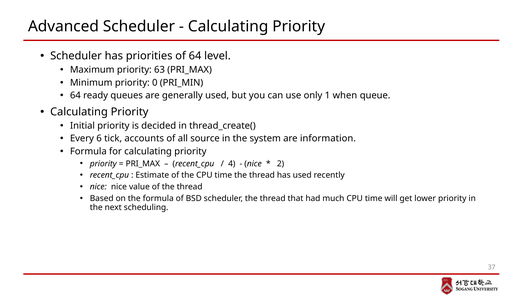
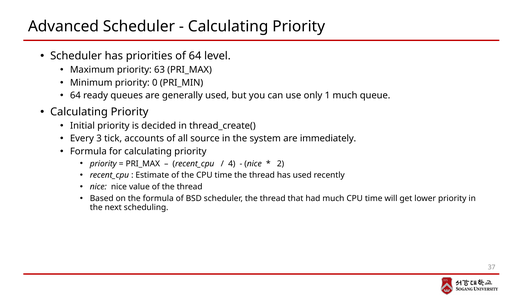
1 when: when -> much
6: 6 -> 3
information: information -> immediately
